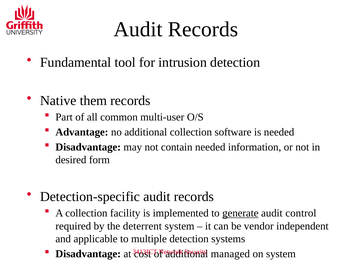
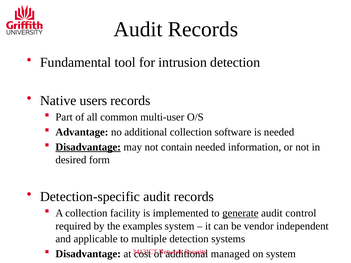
them: them -> users
Disadvantage at (88, 147) underline: none -> present
deterrent: deterrent -> examples
